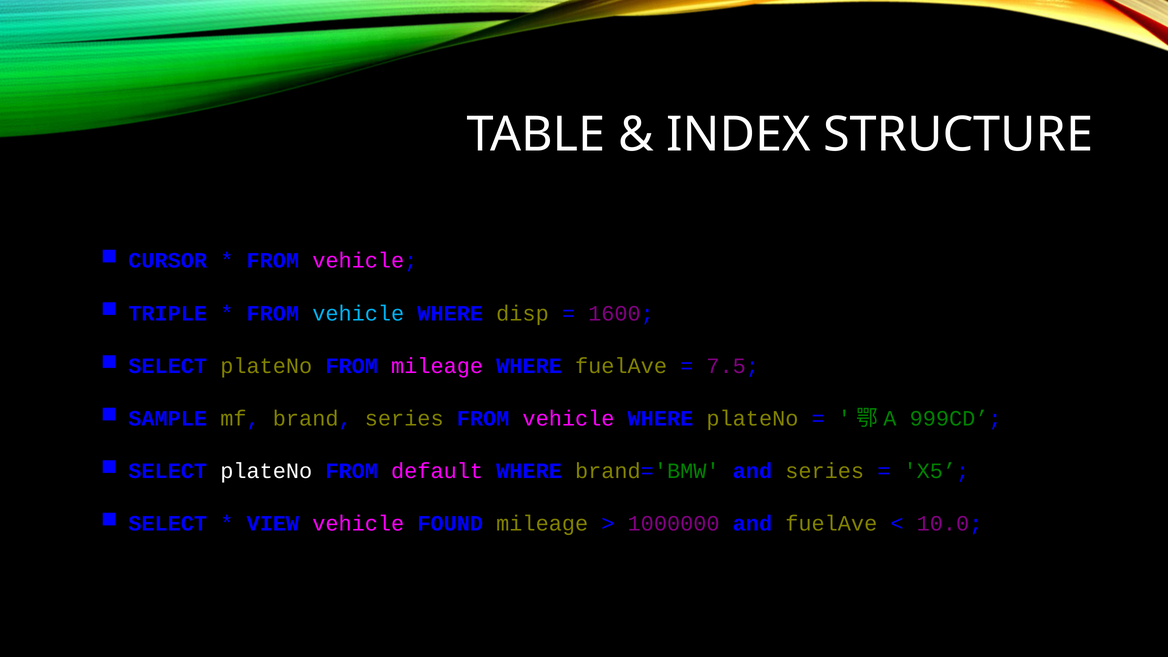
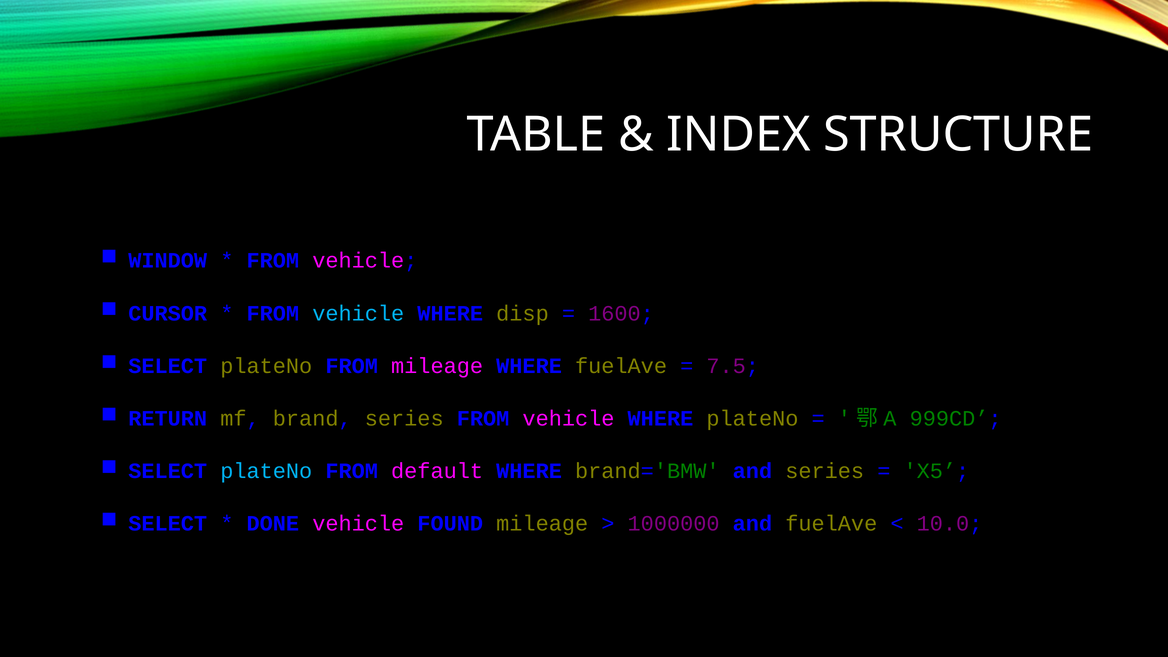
CURSOR: CURSOR -> WINDOW
TRIPLE: TRIPLE -> CURSOR
SAMPLE: SAMPLE -> RETURN
plateNo at (266, 471) colour: white -> light blue
VIEW: VIEW -> DONE
